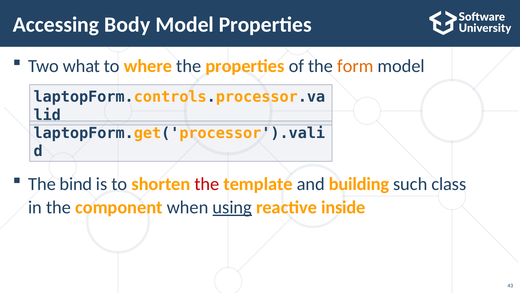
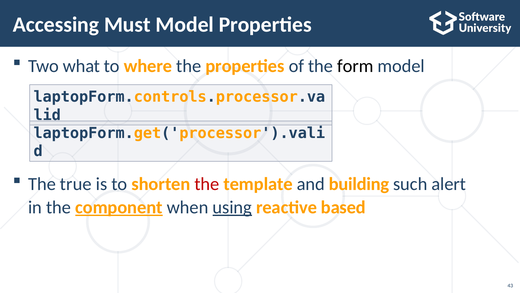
Body: Body -> Must
form colour: orange -> black
bind: bind -> true
class: class -> alert
component underline: none -> present
inside: inside -> based
